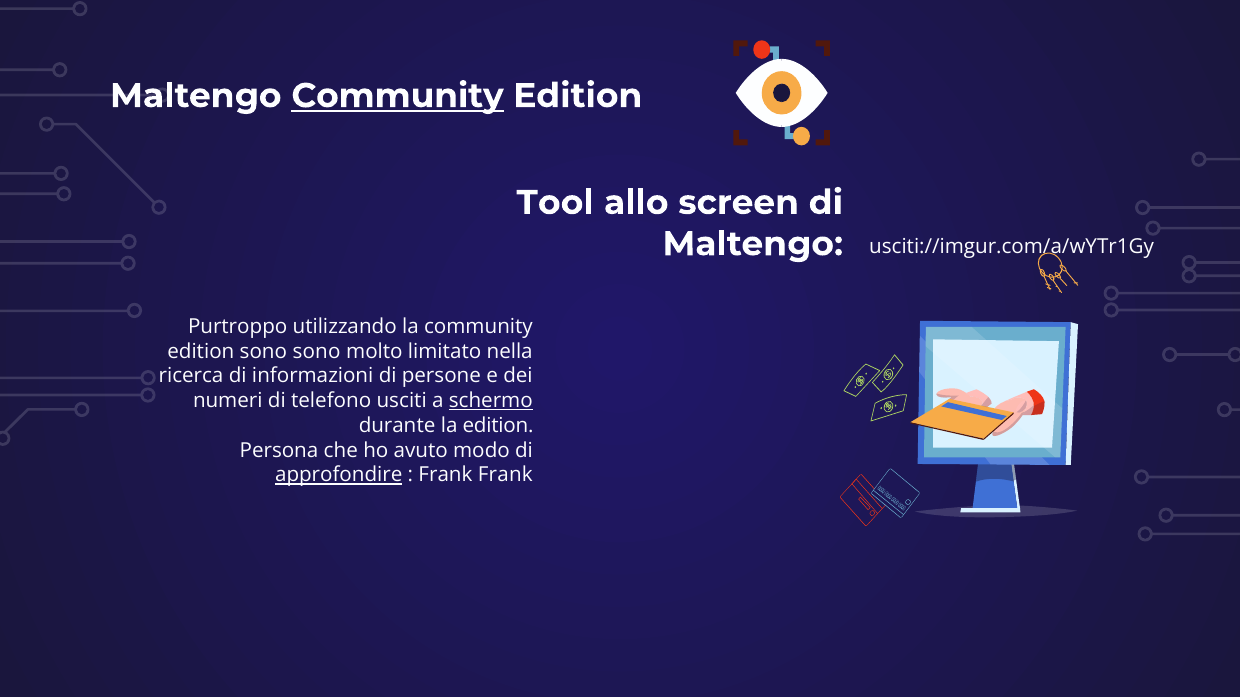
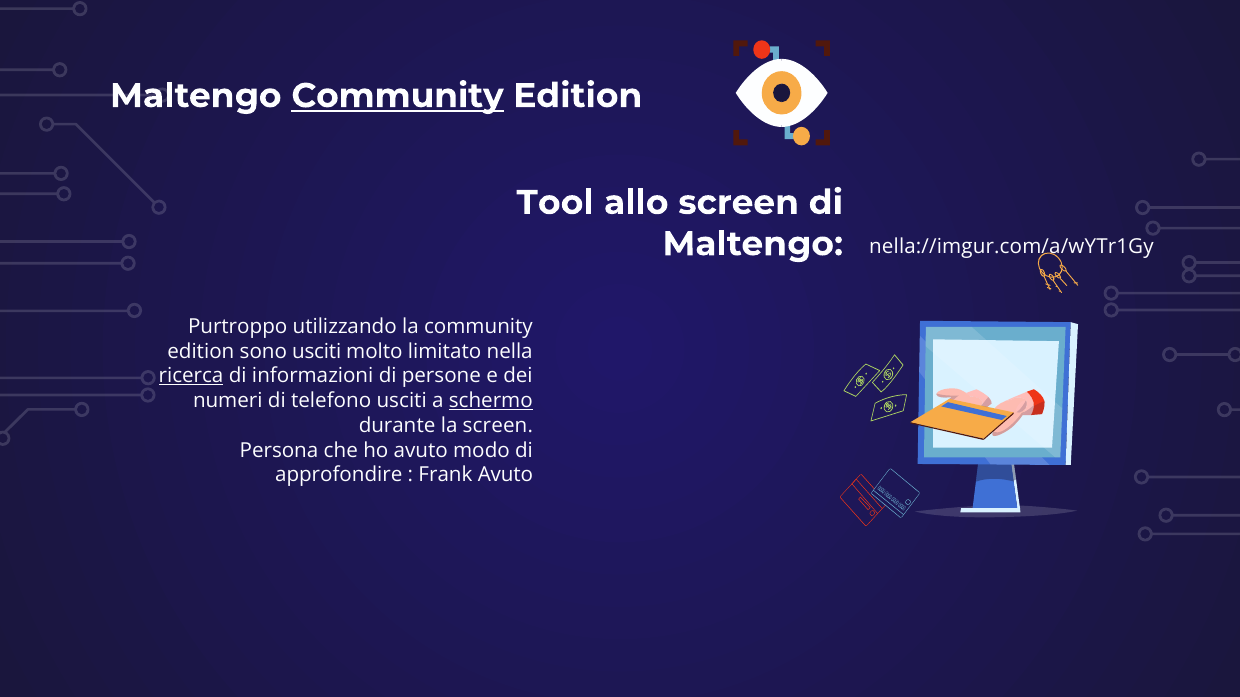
usciti://imgur.com/a/wYTr1Gy: usciti://imgur.com/a/wYTr1Gy -> nella://imgur.com/a/wYTr1Gy
sono sono: sono -> usciti
ricerca underline: none -> present
la edition: edition -> screen
approfondire underline: present -> none
Frank Frank: Frank -> Avuto
